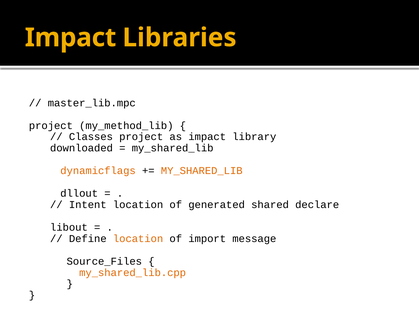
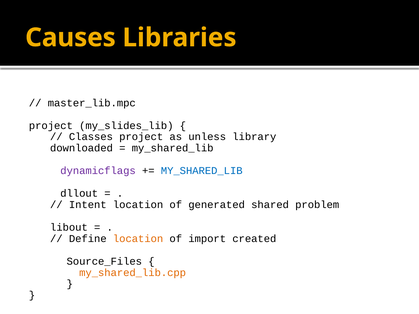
Impact at (70, 38): Impact -> Causes
my_method_lib: my_method_lib -> my_slides_lib
as impact: impact -> unless
dynamicflags colour: orange -> purple
MY_SHARED_LIB at (202, 171) colour: orange -> blue
declare: declare -> problem
message: message -> created
